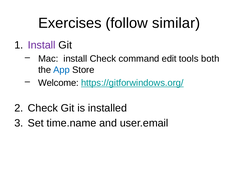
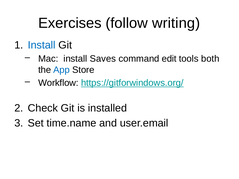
similar: similar -> writing
Install at (42, 45) colour: purple -> blue
install Check: Check -> Saves
Welcome: Welcome -> Workflow
